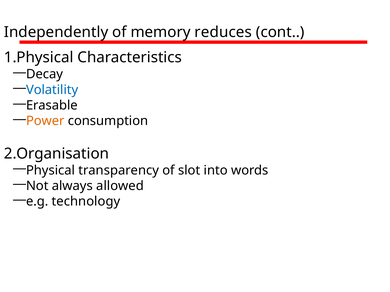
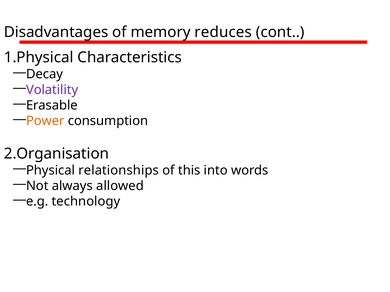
Independently: Independently -> Disadvantages
Volatility colour: blue -> purple
transparency: transparency -> relationships
slot: slot -> this
